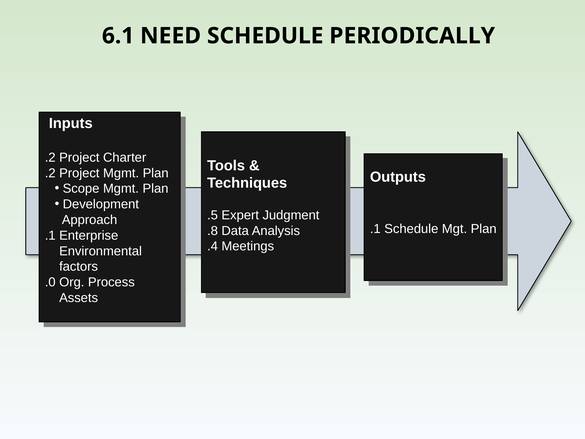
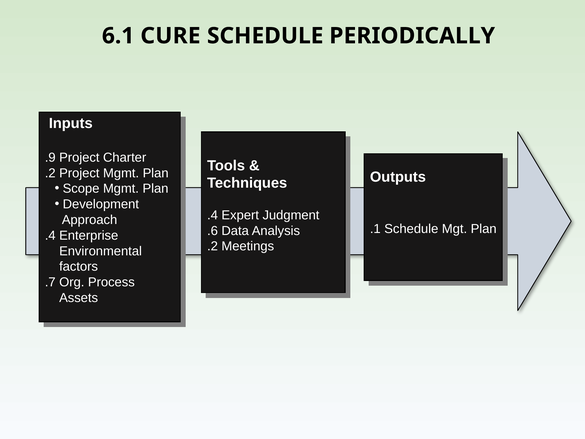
NEED: NEED -> CURE
.2 at (50, 157): .2 -> .9
.5 at (213, 215): .5 -> .4
.8: .8 -> .6
.1 at (50, 235): .1 -> .4
.4 at (213, 246): .4 -> .2
.0: .0 -> .7
